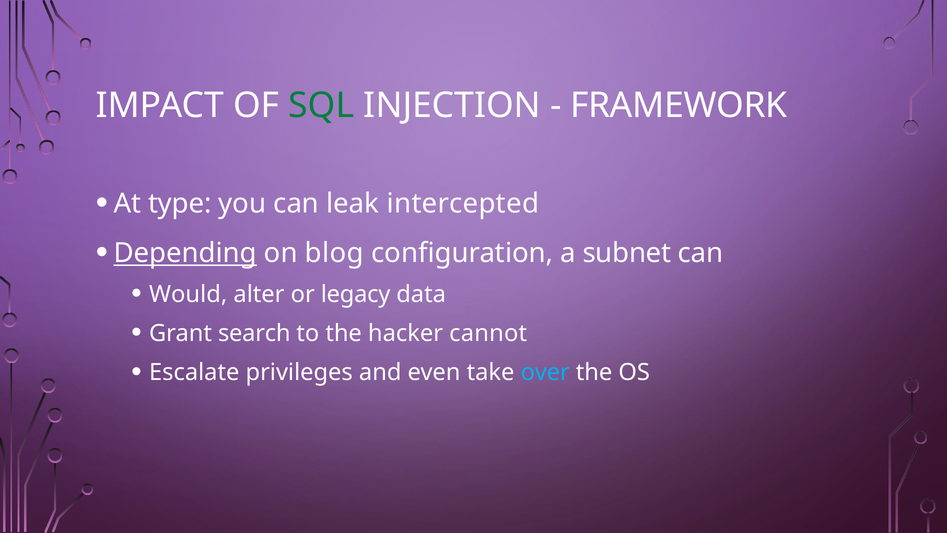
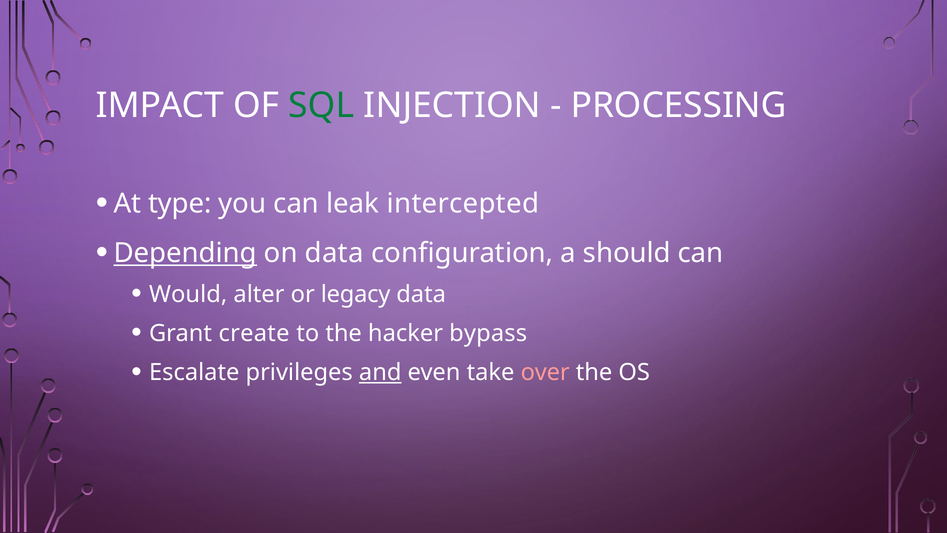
FRAMEWORK: FRAMEWORK -> PROCESSING
on blog: blog -> data
subnet: subnet -> should
search: search -> create
cannot: cannot -> bypass
and underline: none -> present
over colour: light blue -> pink
